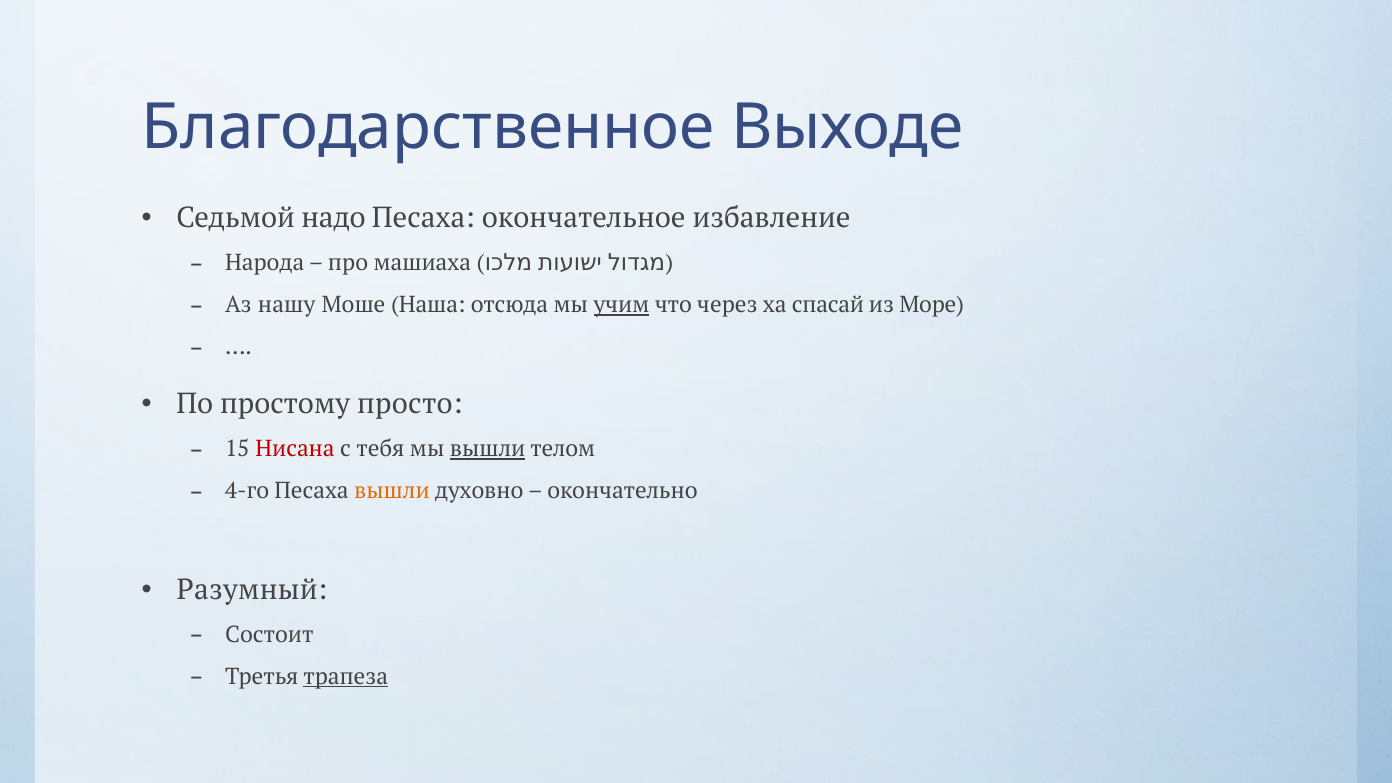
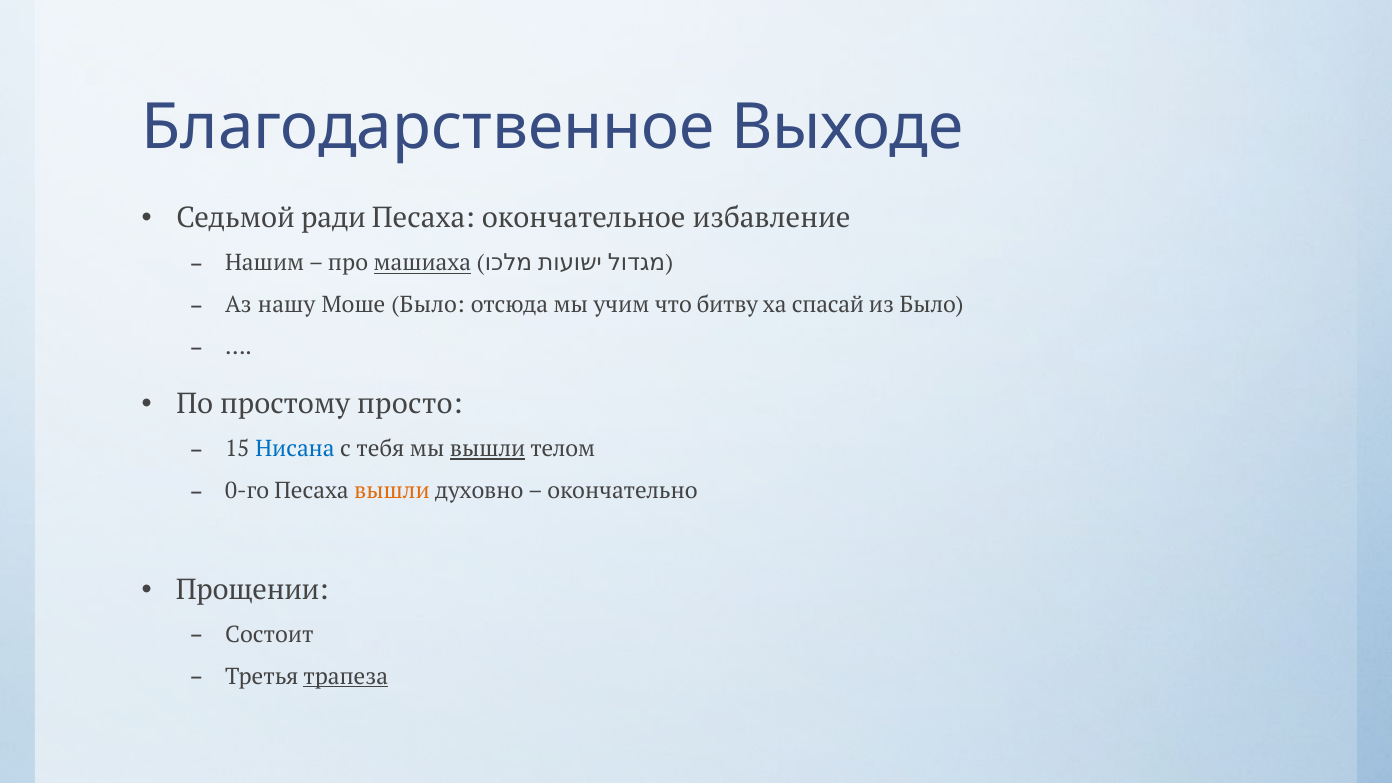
надо: надо -> ради
Народа: Народа -> Нашим
машиаха underline: none -> present
Моше Наша: Наша -> Было
учим underline: present -> none
через: через -> битву
из Море: Море -> Было
Нисана colour: red -> blue
4-го: 4-го -> 0-го
Разумный: Разумный -> Прощении
